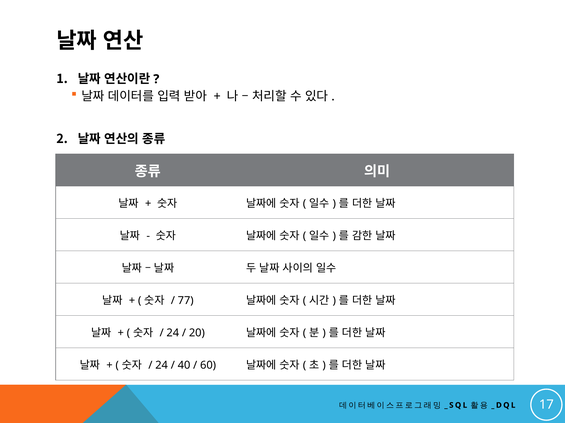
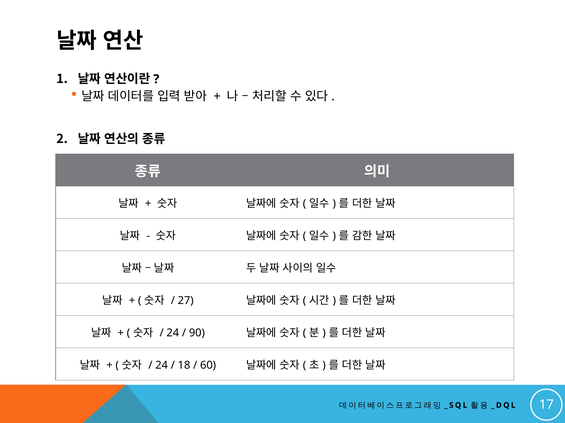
77: 77 -> 27
20: 20 -> 90
40: 40 -> 18
